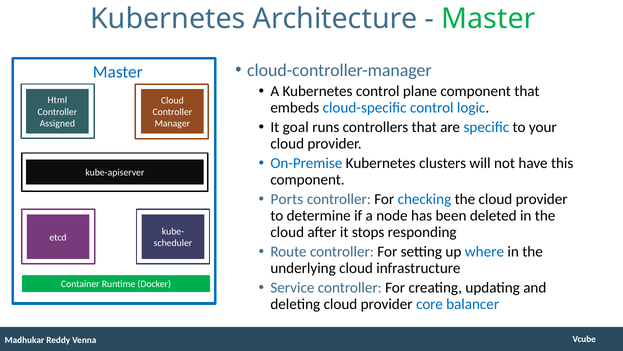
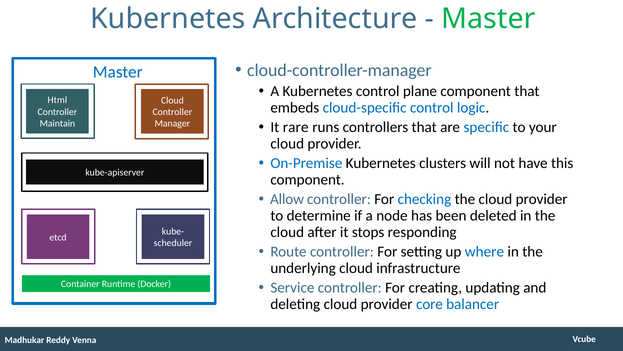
Assigned: Assigned -> Maintain
goal: goal -> rare
Ports: Ports -> Allow
